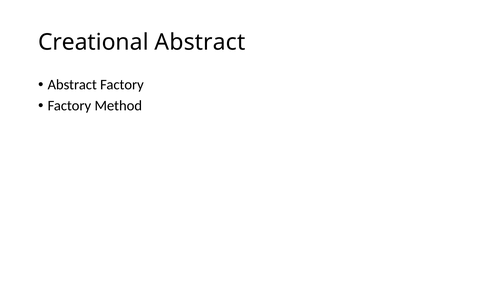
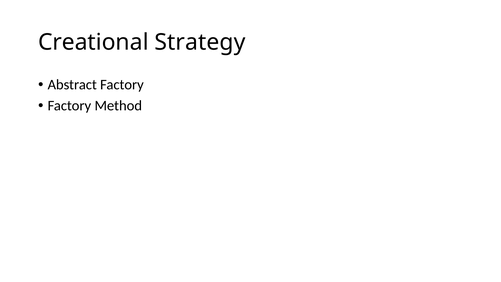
Creational Abstract: Abstract -> Strategy
